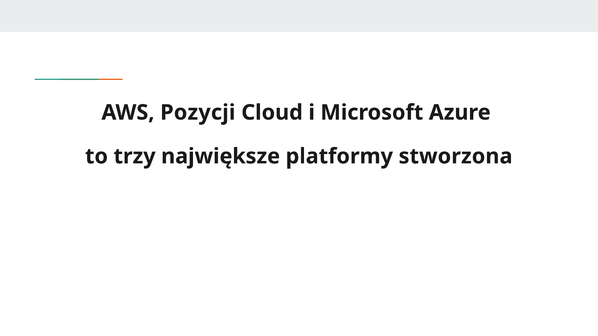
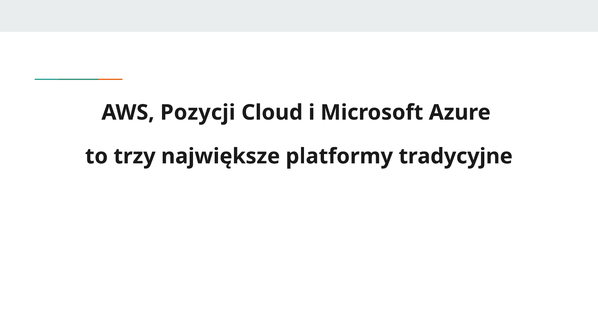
stworzona: stworzona -> tradycyjne
